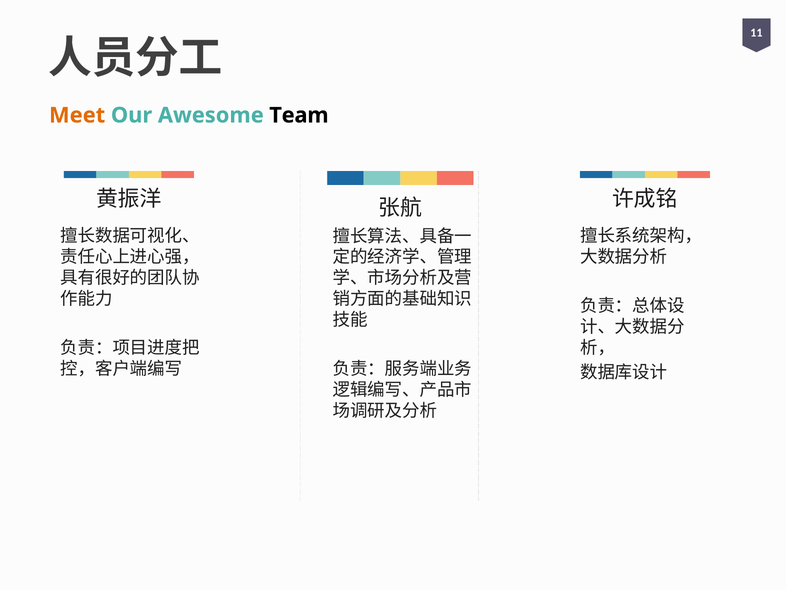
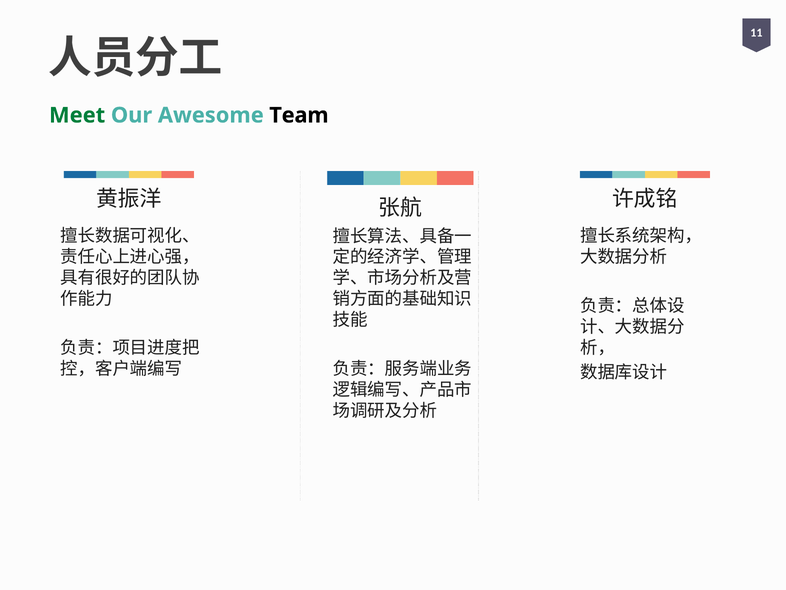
Meet colour: orange -> green
